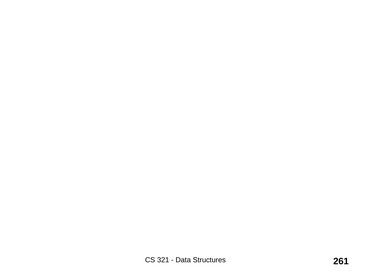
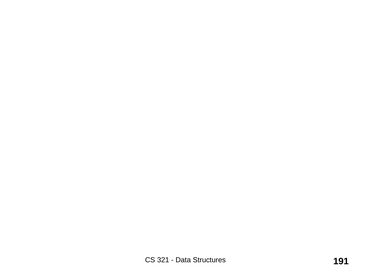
261: 261 -> 191
